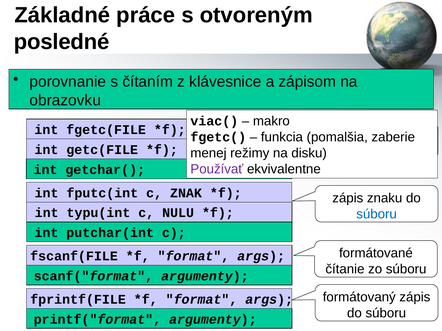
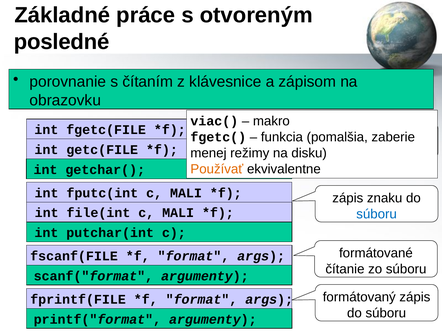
Používať colour: purple -> orange
fputc(int c ZNAK: ZNAK -> MALI
typu(int: typu(int -> file(int
NULU at (178, 213): NULU -> MALI
